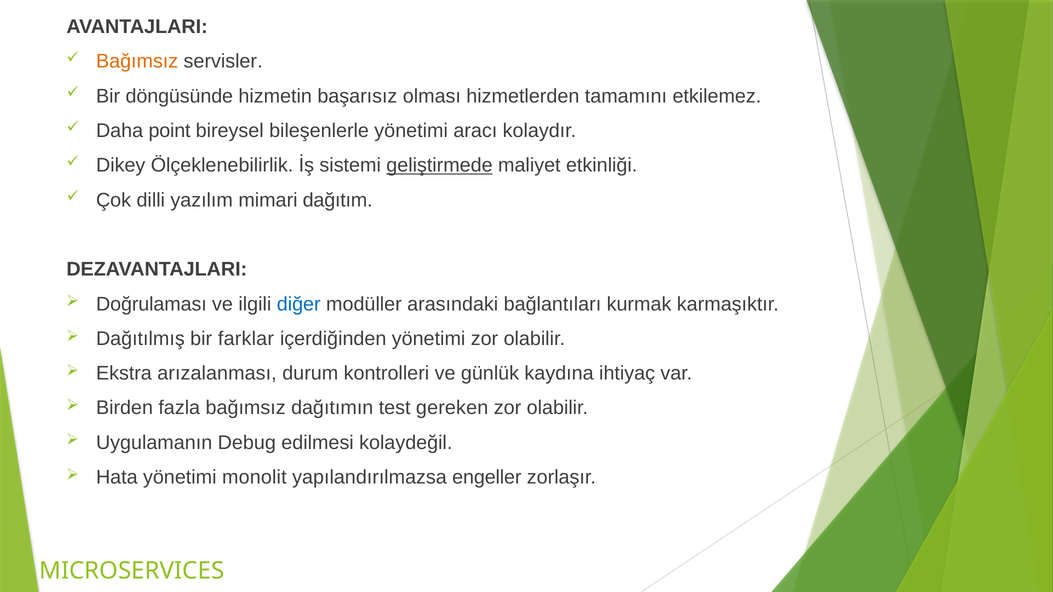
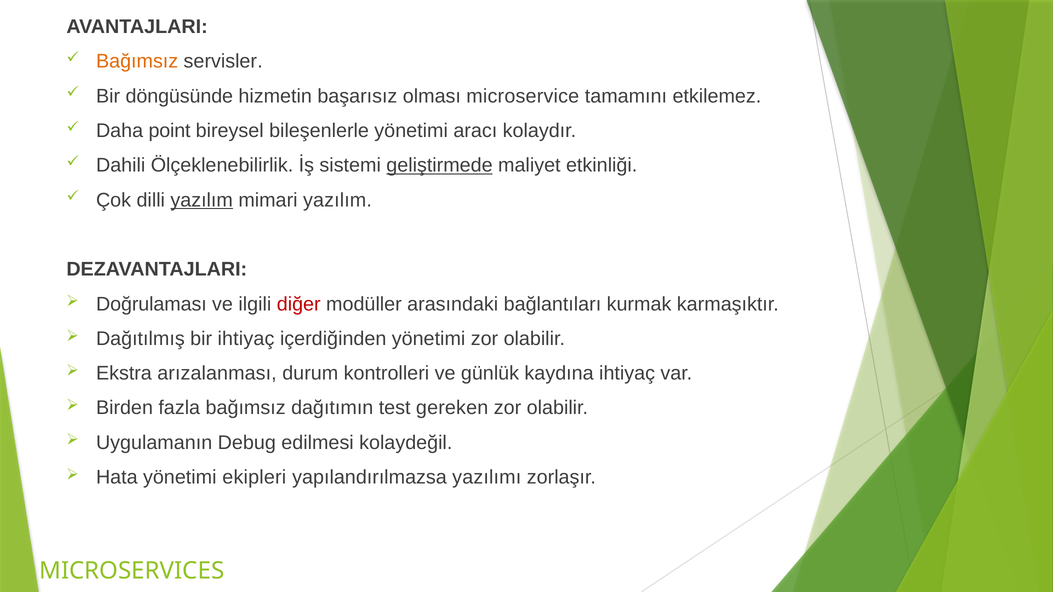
hizmetlerden: hizmetlerden -> microservice
Dikey: Dikey -> Dahili
yazılım at (202, 200) underline: none -> present
mimari dağıtım: dağıtım -> yazılım
diğer colour: blue -> red
bir farklar: farklar -> ihtiyaç
monolit: monolit -> ekipleri
engeller: engeller -> yazılımı
